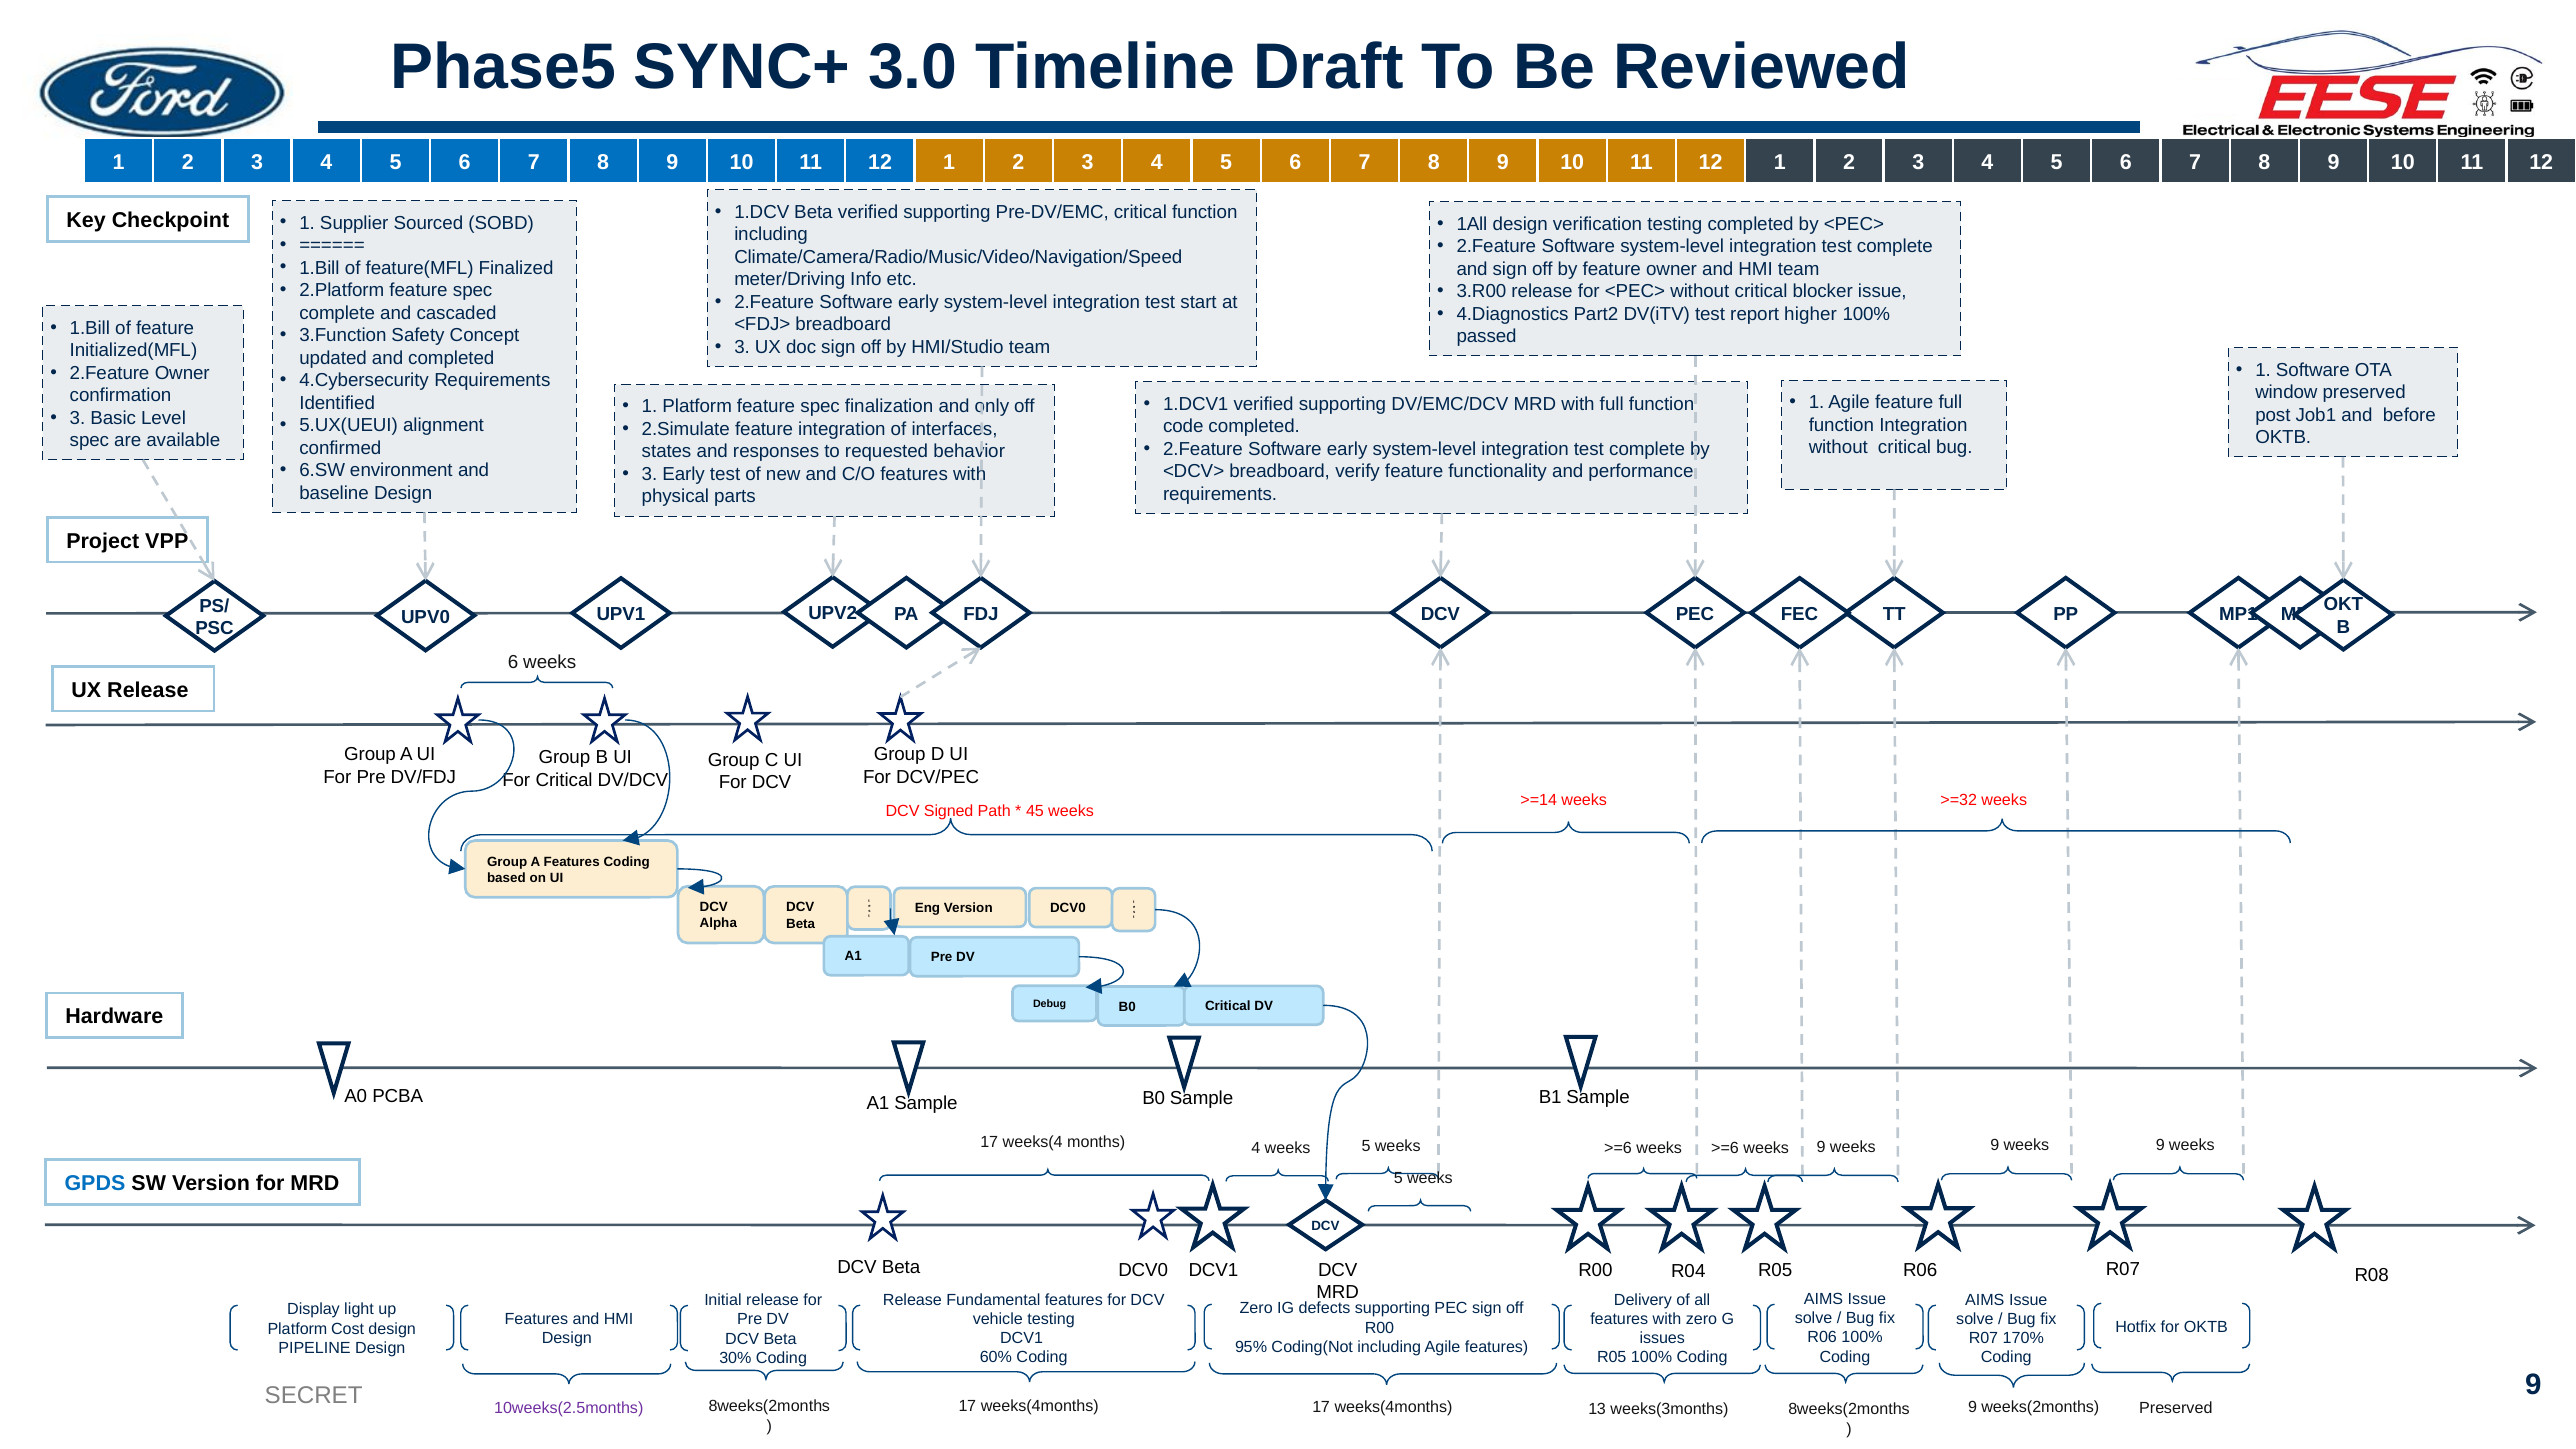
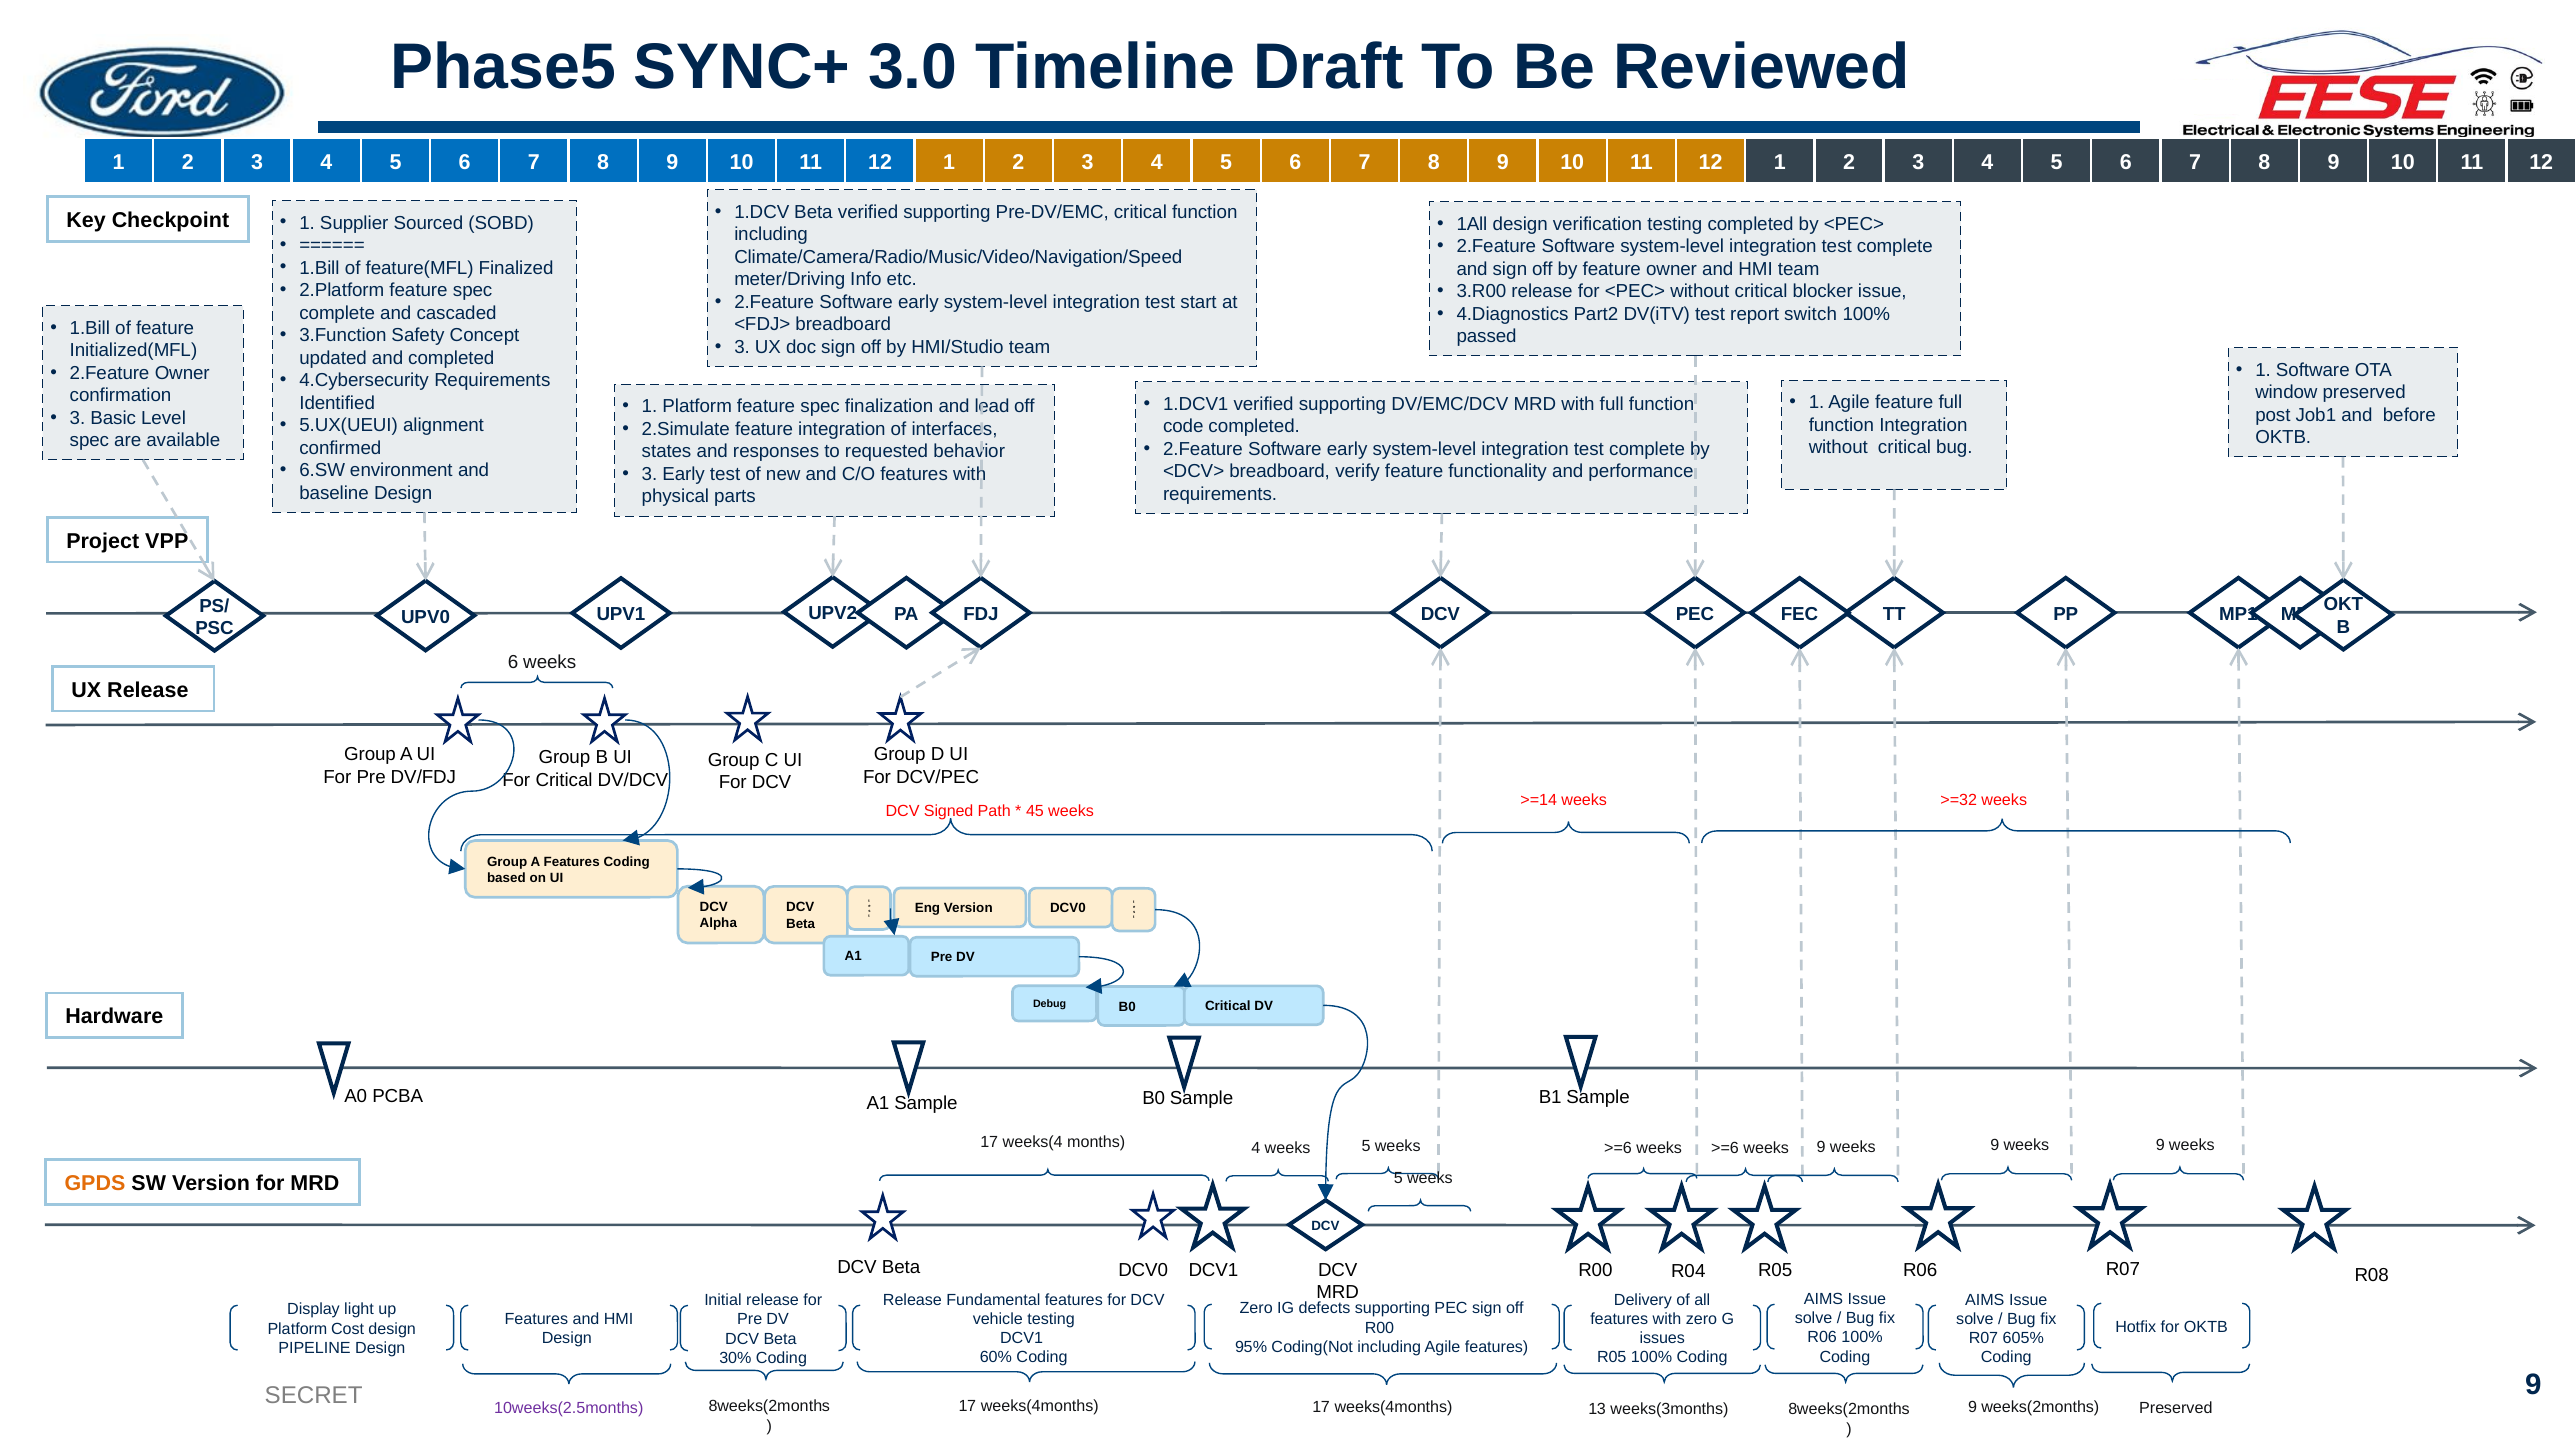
higher: higher -> switch
only: only -> lead
GPDS colour: blue -> orange
170%: 170% -> 605%
